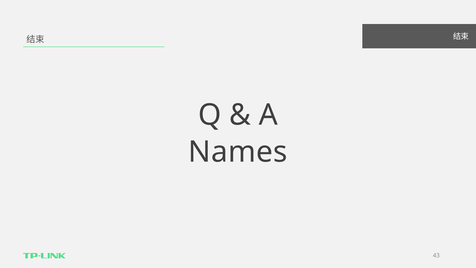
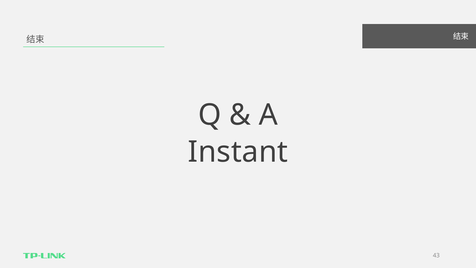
Names: Names -> Instant
